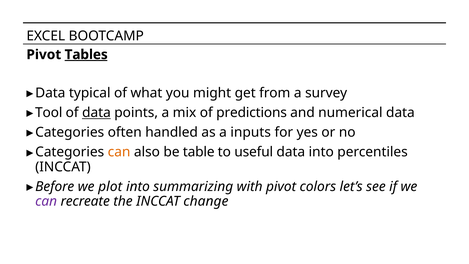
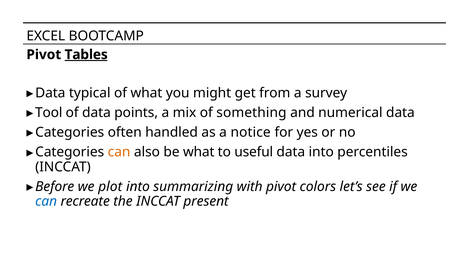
data at (96, 113) underline: present -> none
predictions: predictions -> something
inputs: inputs -> notice
be table: table -> what
can at (46, 201) colour: purple -> blue
change: change -> present
